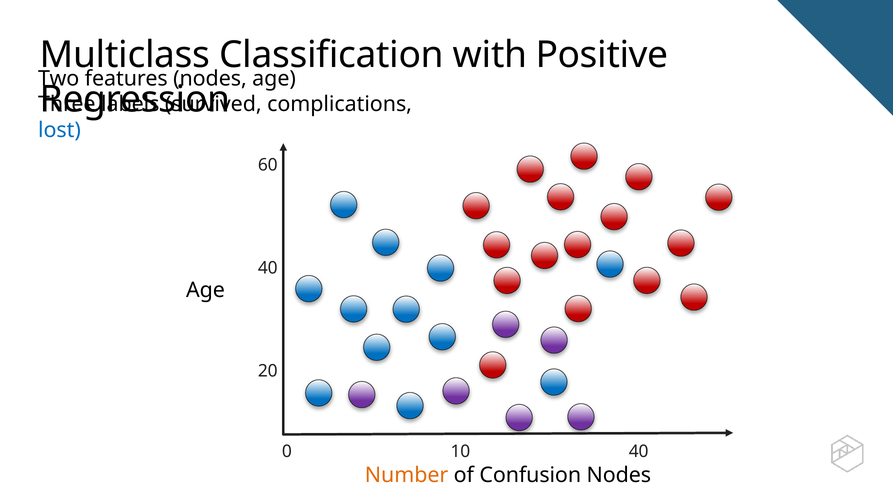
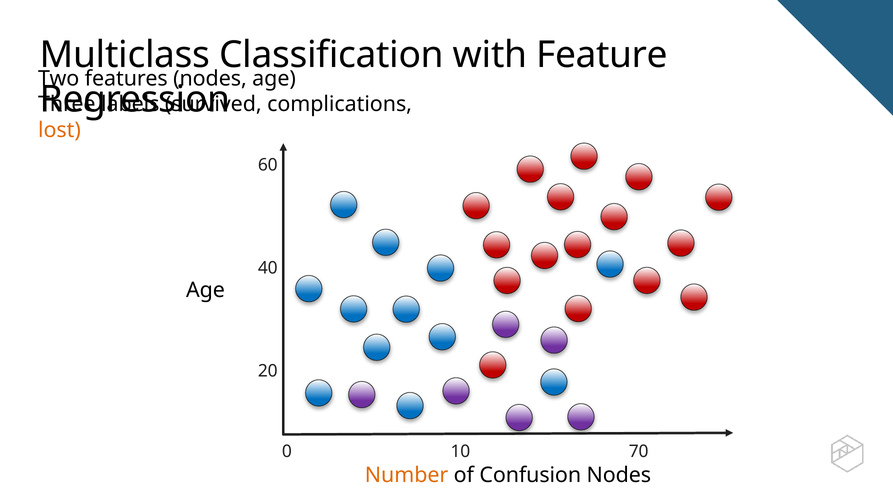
Positive: Positive -> Feature
lost colour: blue -> orange
10 40: 40 -> 70
